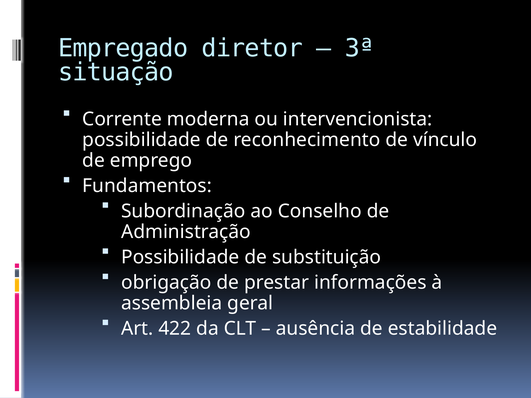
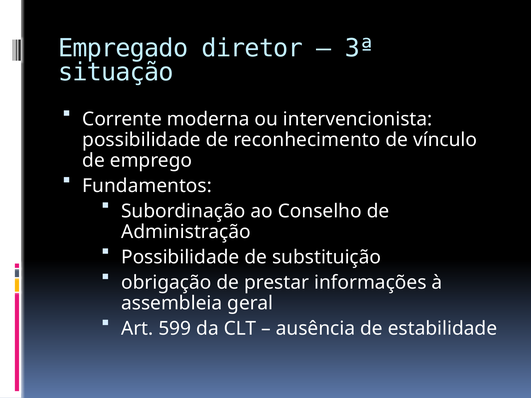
422: 422 -> 599
